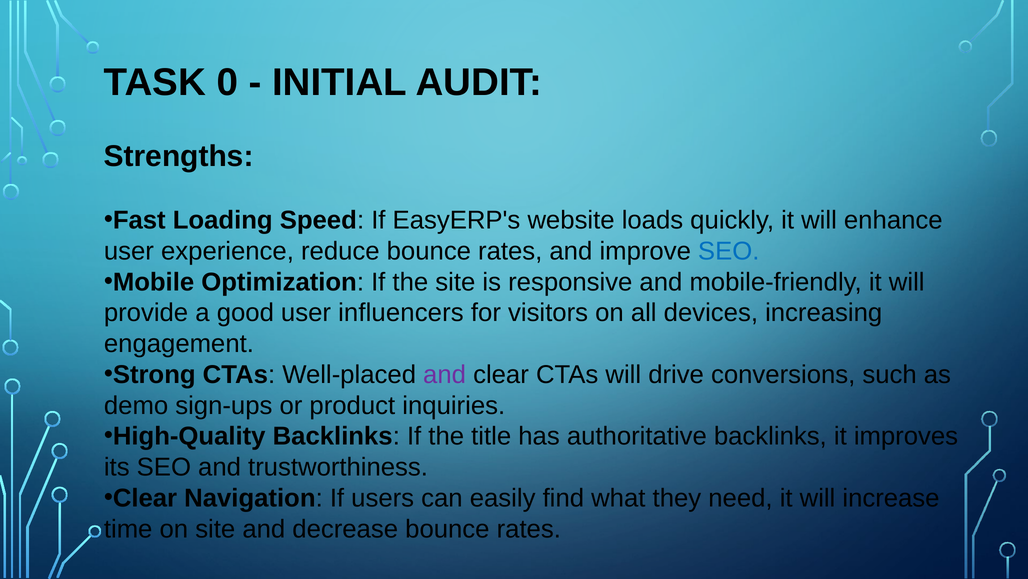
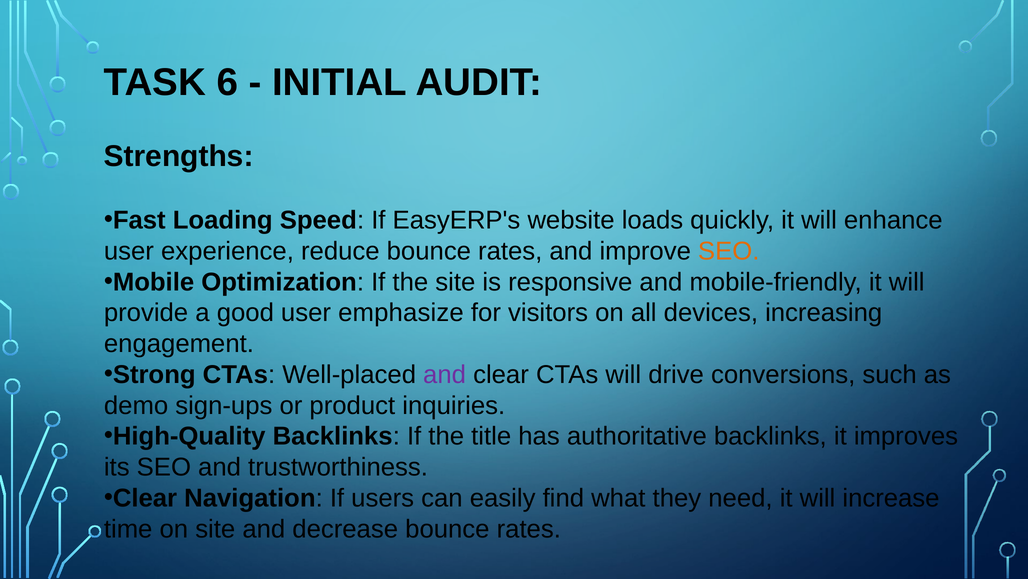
0: 0 -> 6
SEO at (729, 251) colour: blue -> orange
influencers: influencers -> emphasize
